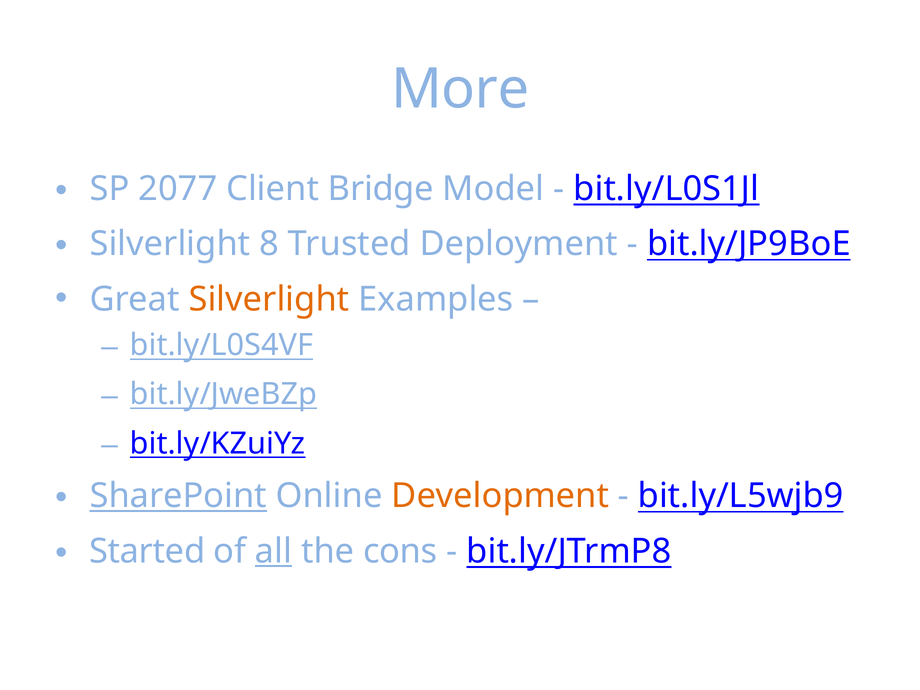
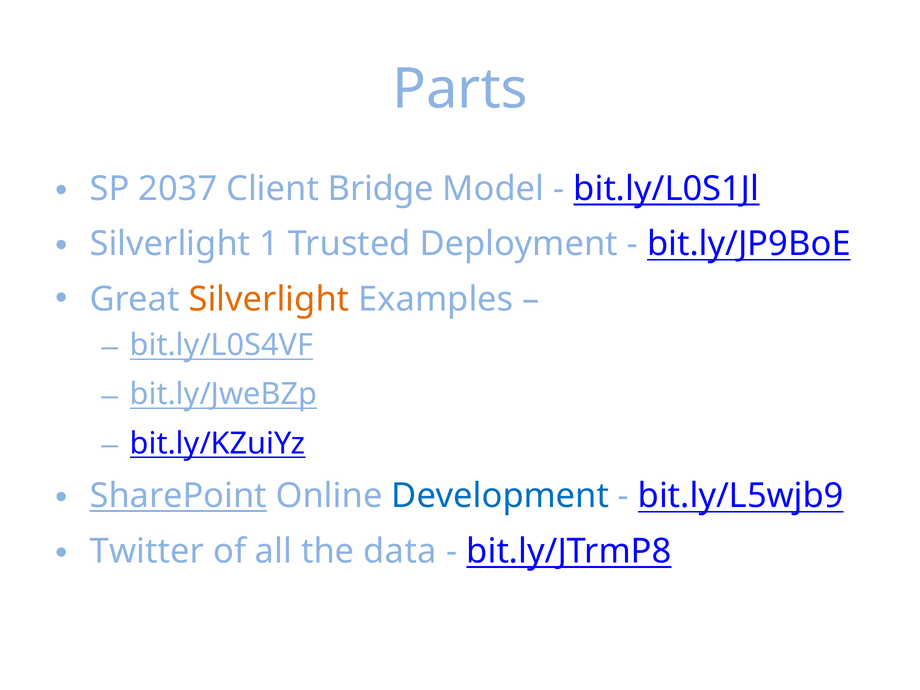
More: More -> Parts
2077: 2077 -> 2037
8: 8 -> 1
Development colour: orange -> blue
Started: Started -> Twitter
all underline: present -> none
cons: cons -> data
